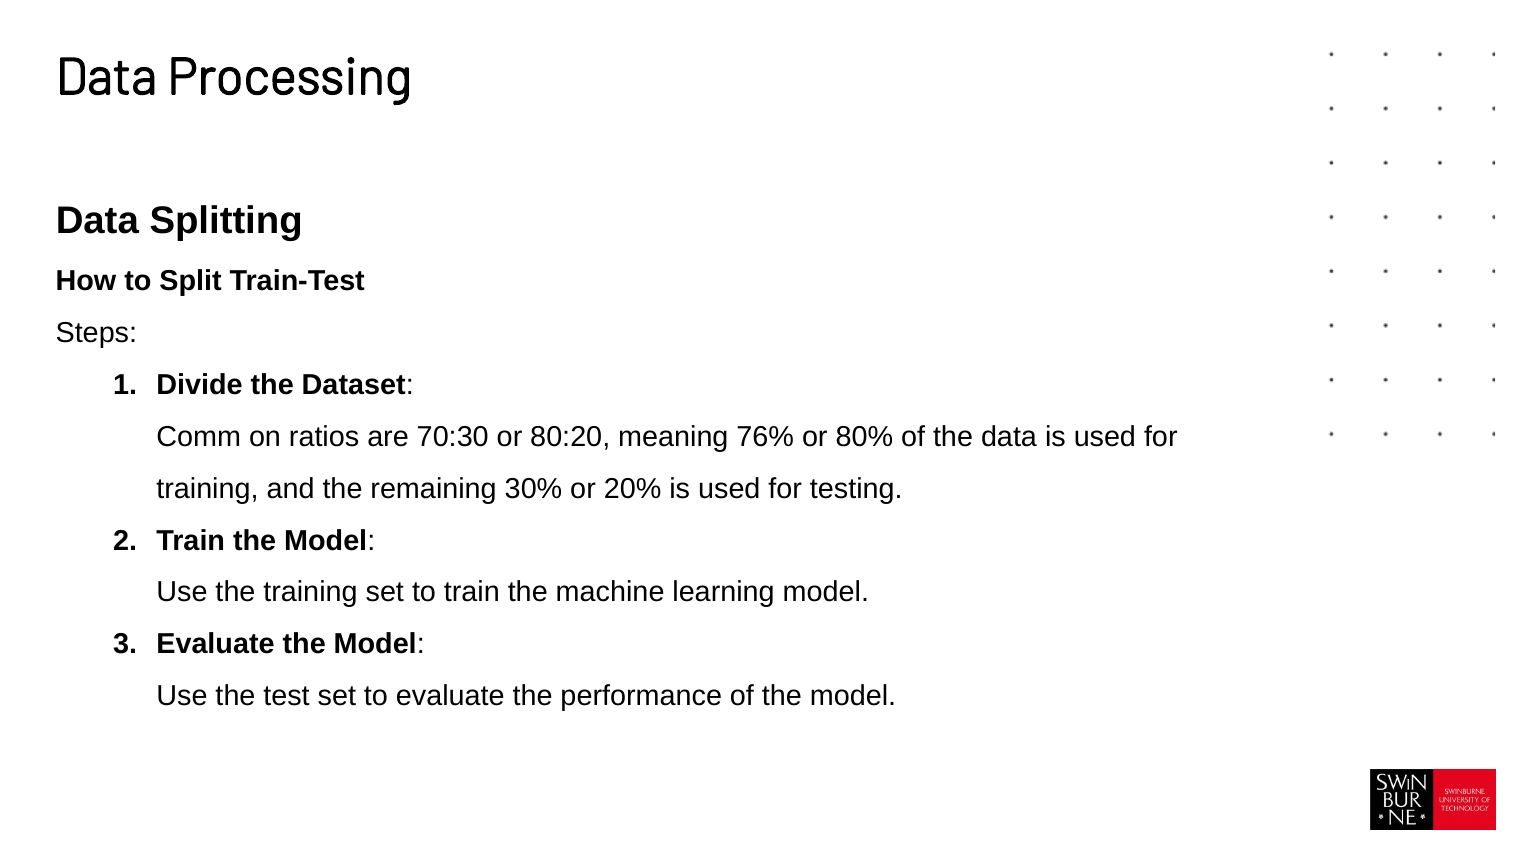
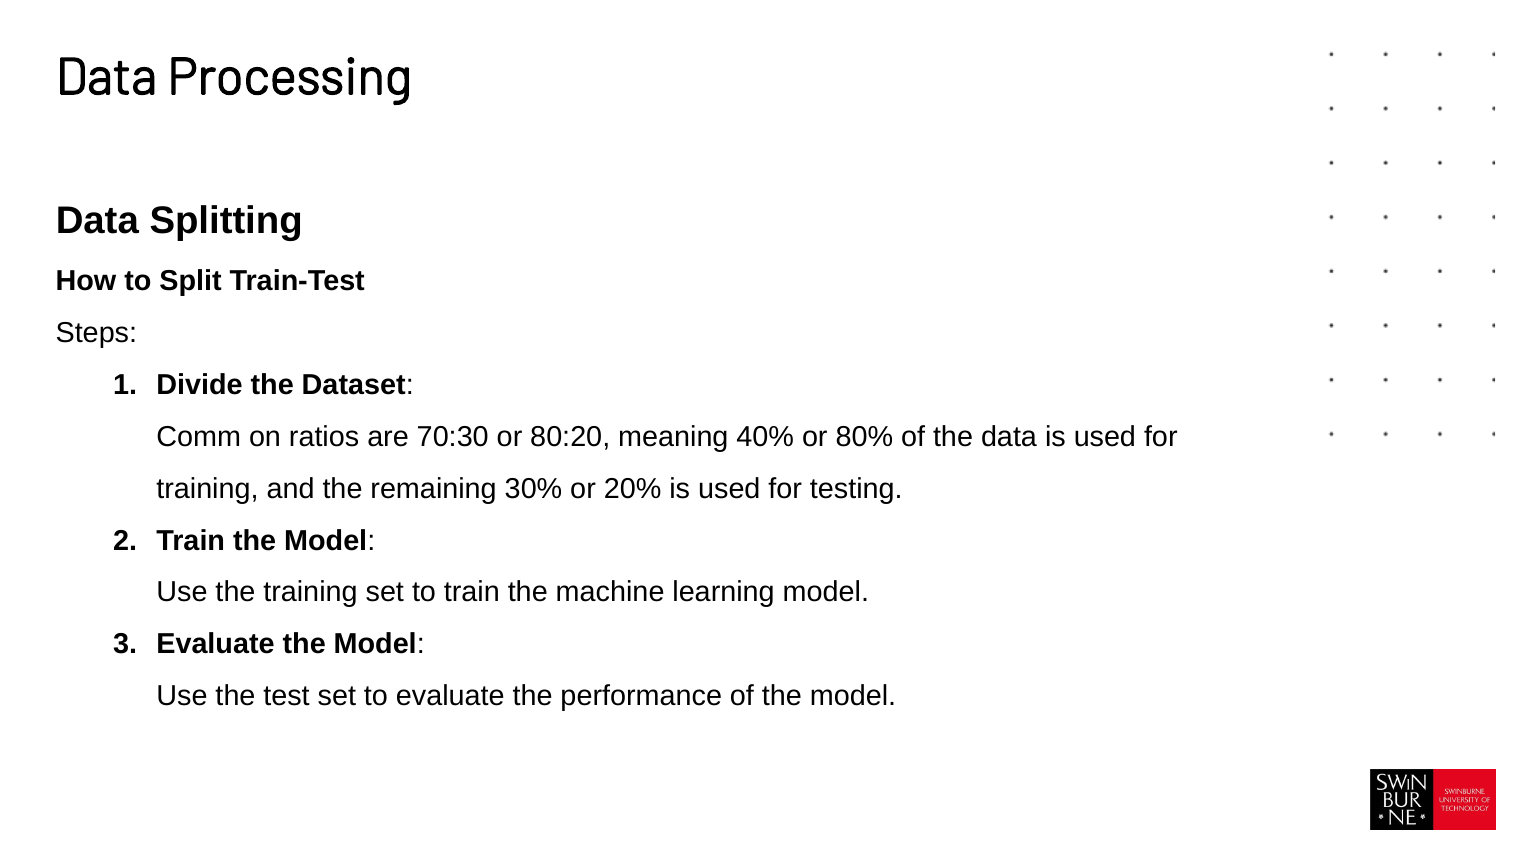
76%: 76% -> 40%
